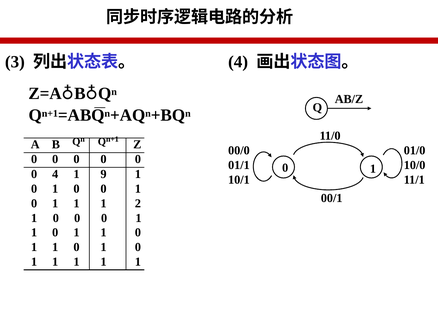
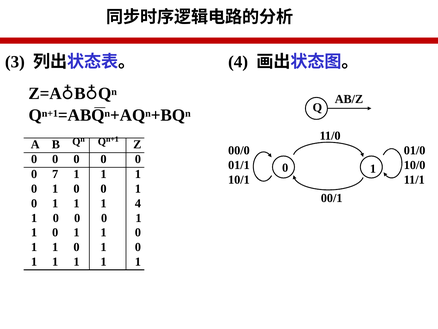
0 4: 4 -> 7
9 at (104, 174): 9 -> 1
2 at (138, 203): 2 -> 4
